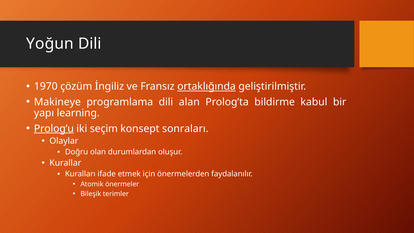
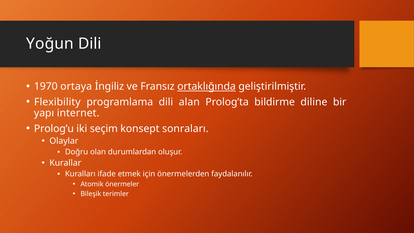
çözüm: çözüm -> ortaya
Makineye: Makineye -> Flexibility
kabul: kabul -> diline
learning: learning -> internet
Prolog’u underline: present -> none
